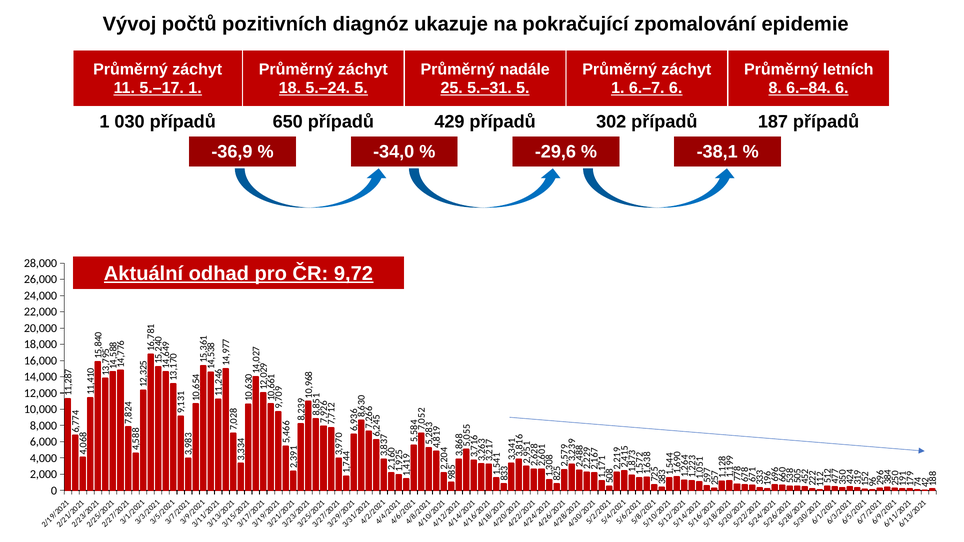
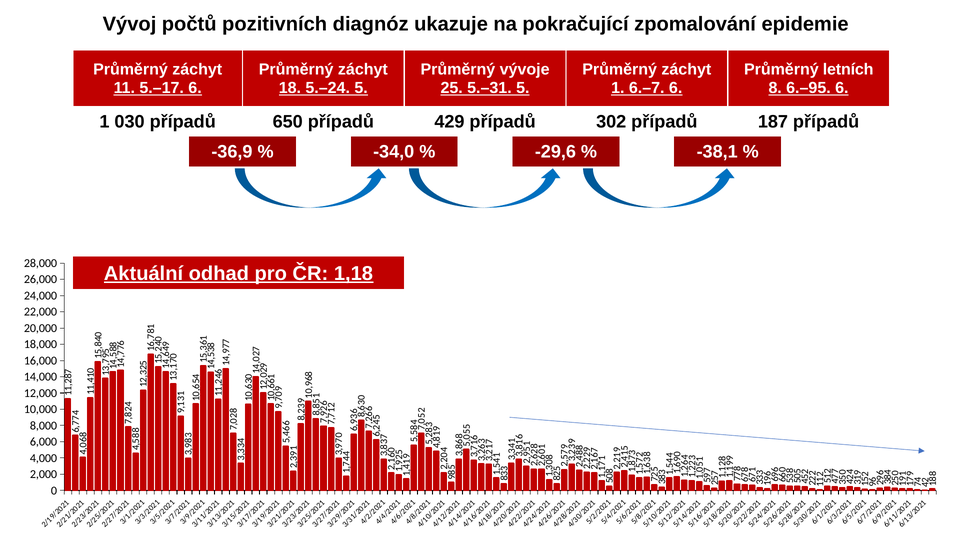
nadále: nadále -> vývoje
5.–17 1: 1 -> 6
6.–84: 6.–84 -> 6.–95
9,72: 9,72 -> 1,18
